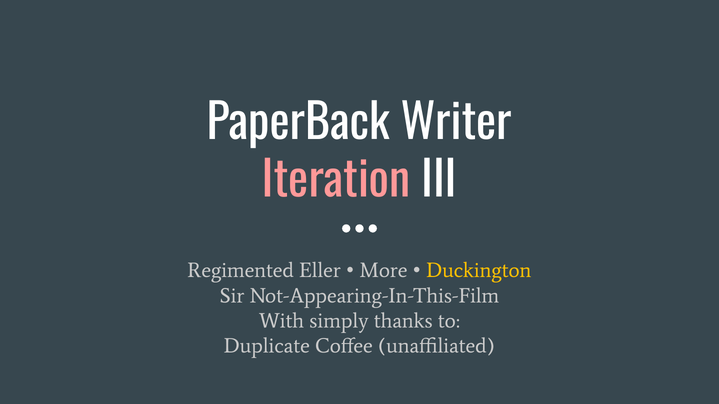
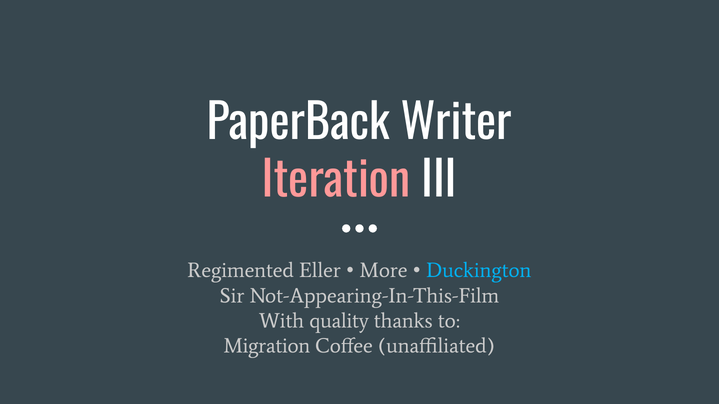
Duckington colour: yellow -> light blue
simply: simply -> quality
Duplicate: Duplicate -> Migration
